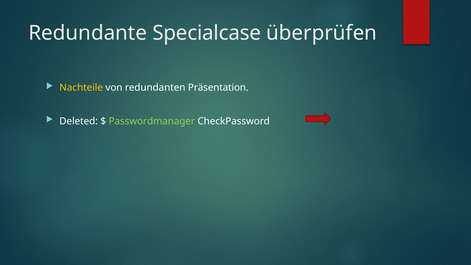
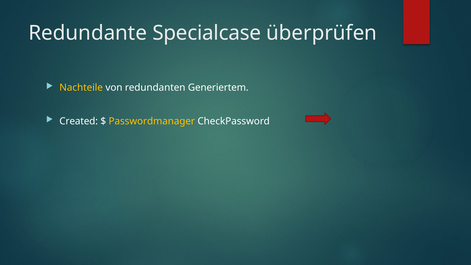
Präsentation: Präsentation -> Generiertem
Deleted: Deleted -> Created
Passwordmanager colour: light green -> yellow
